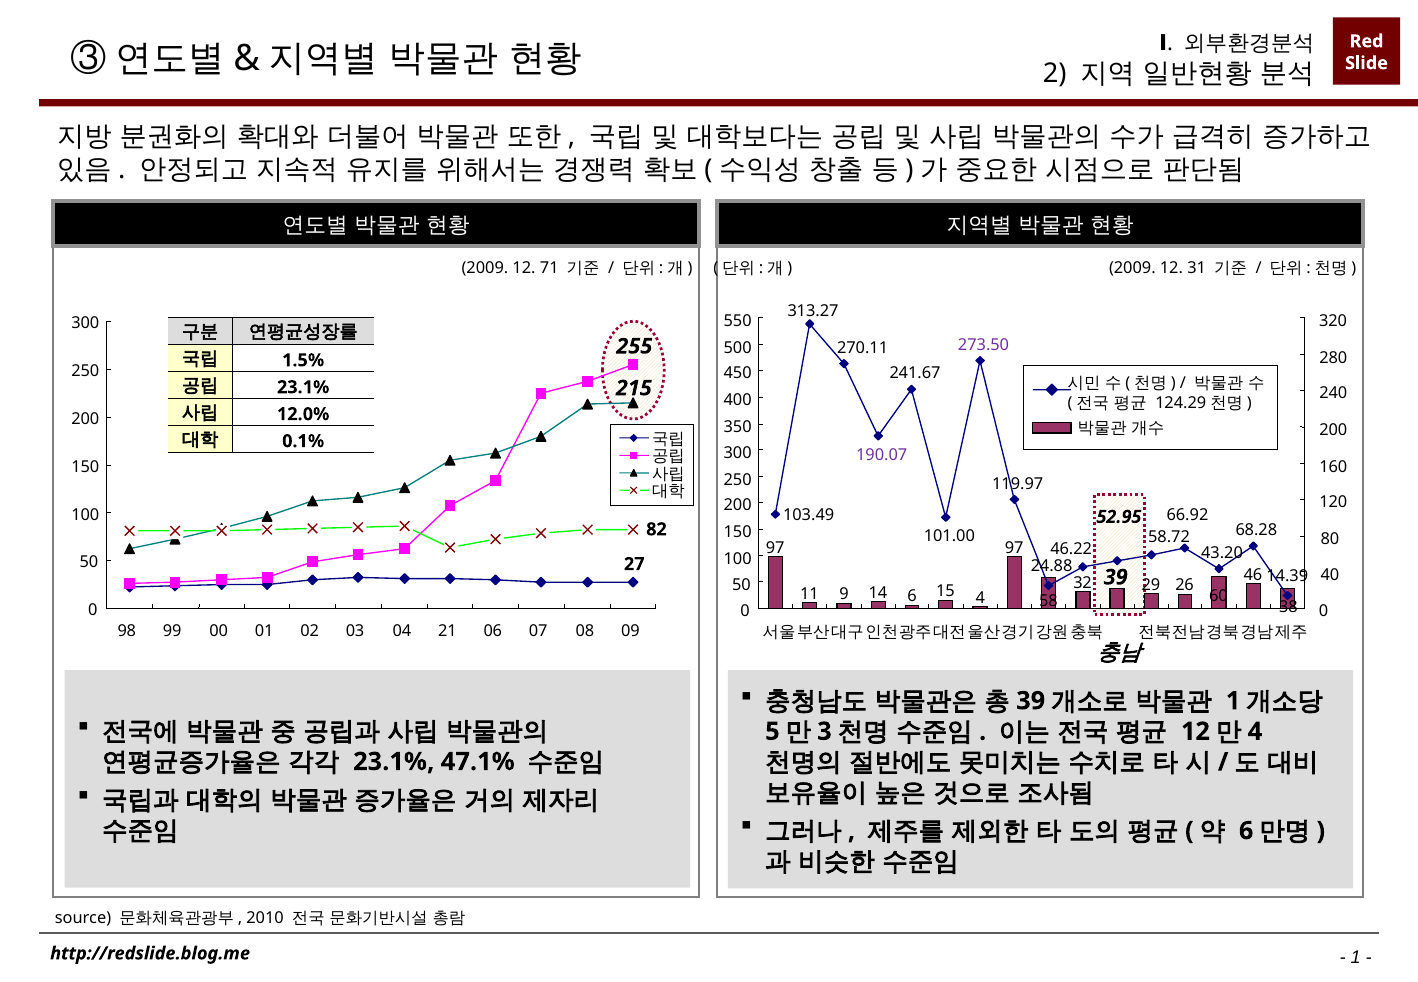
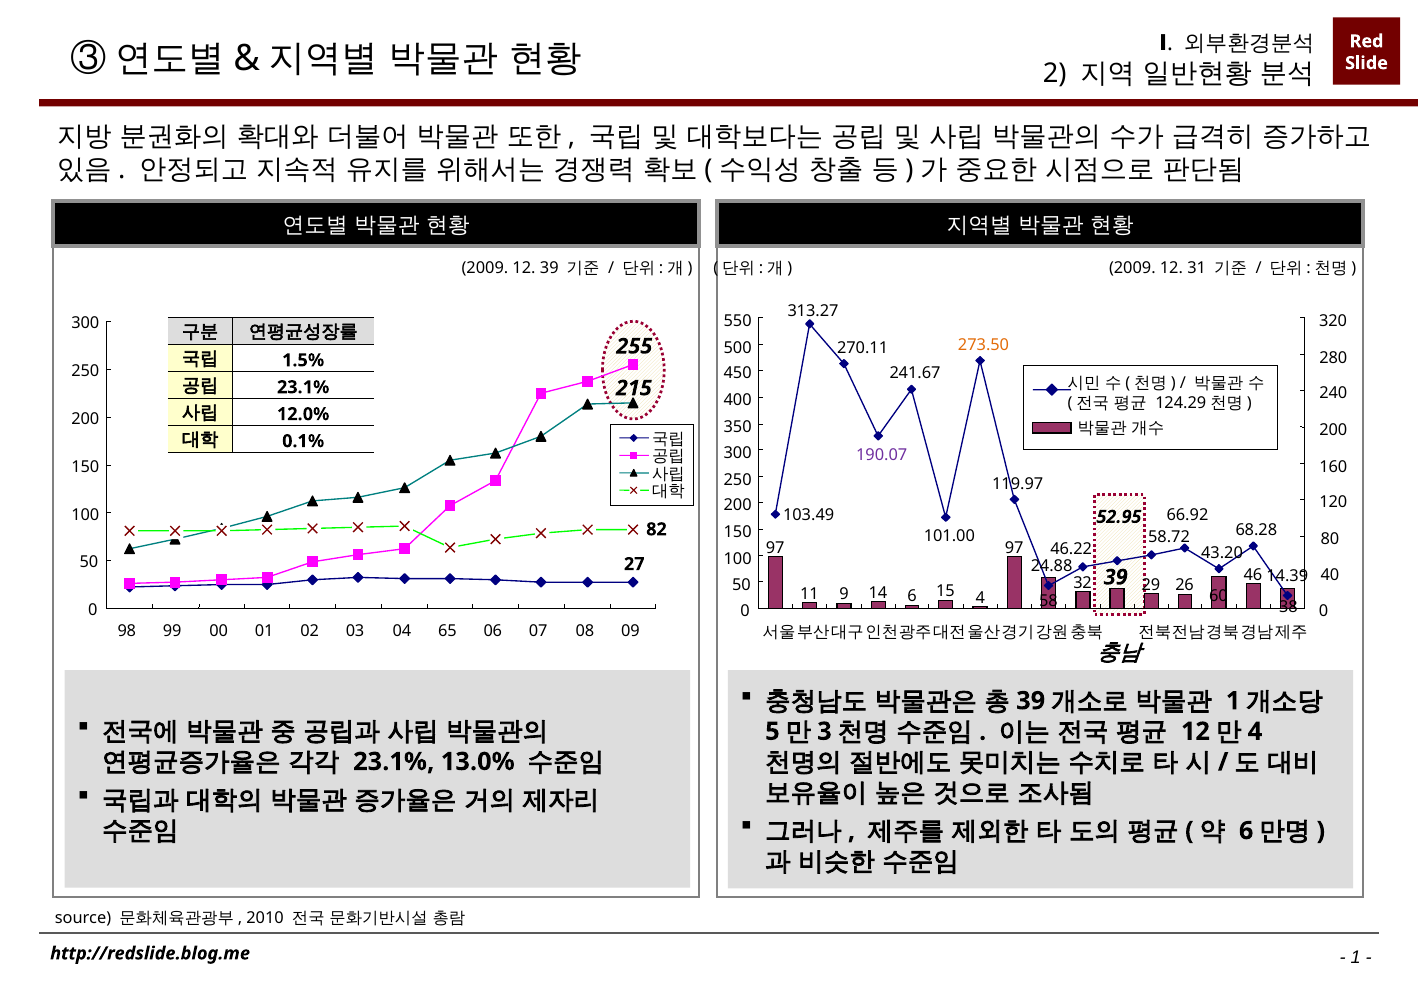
12 71: 71 -> 39
273.50 colour: purple -> orange
21: 21 -> 65
47.1%: 47.1% -> 13.0%
